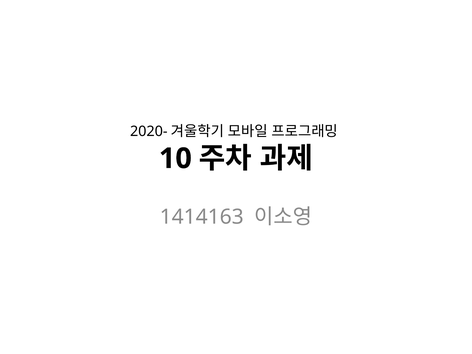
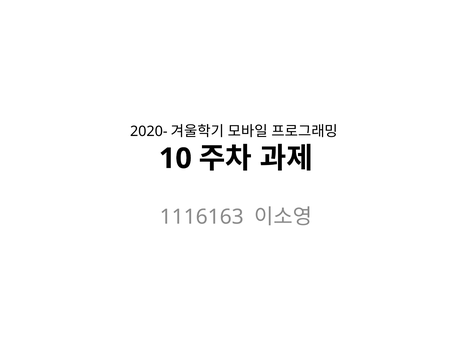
1414163: 1414163 -> 1116163
